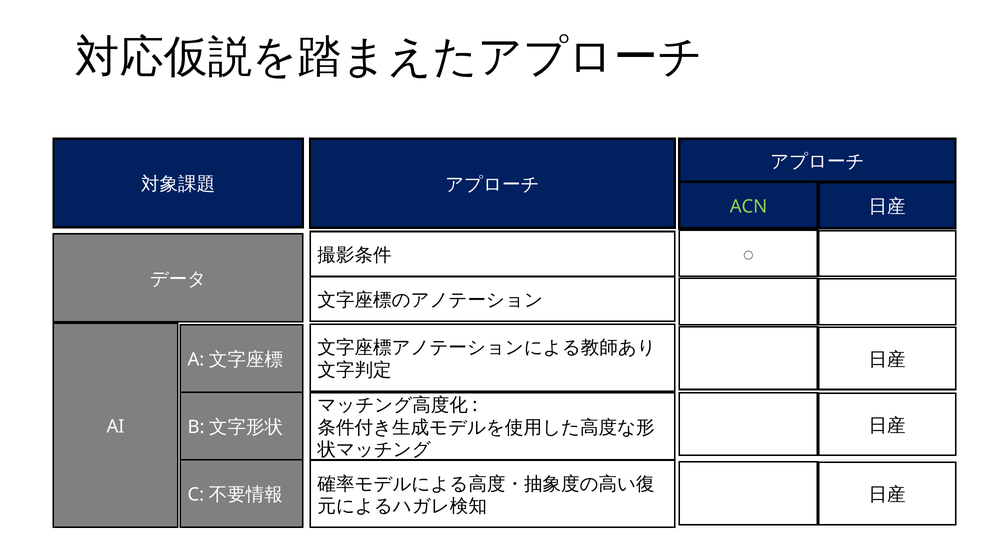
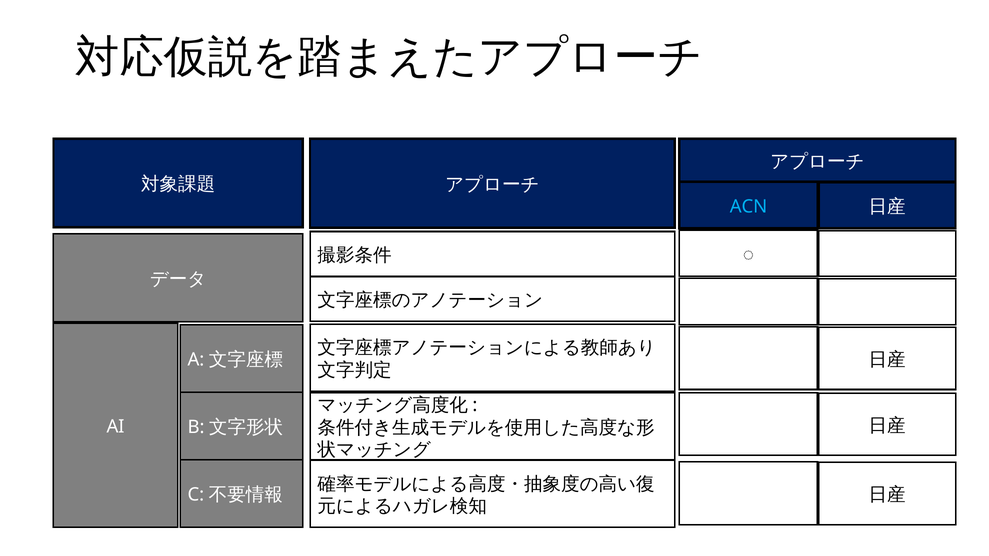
ACN colour: light green -> light blue
